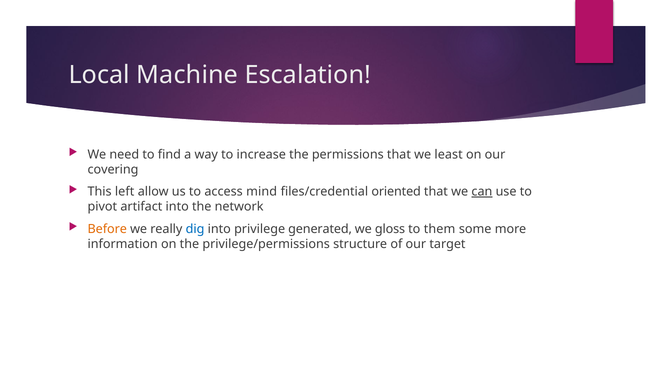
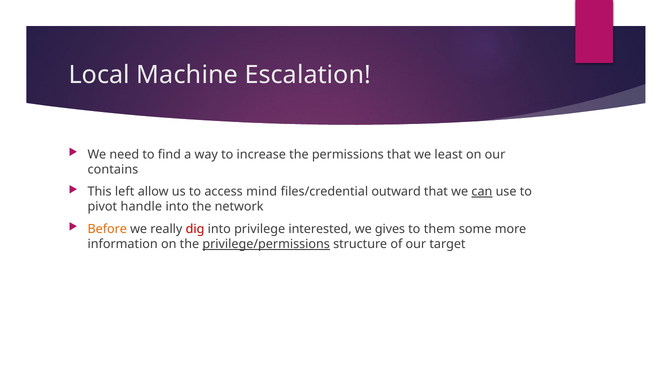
covering: covering -> contains
oriented: oriented -> outward
artifact: artifact -> handle
dig colour: blue -> red
generated: generated -> interested
gloss: gloss -> gives
privilege/permissions underline: none -> present
